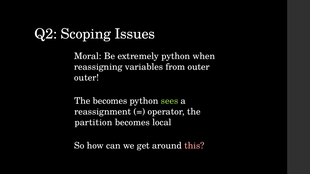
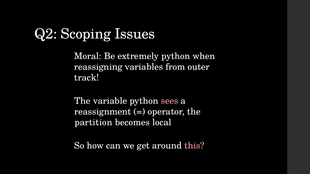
outer at (87, 78): outer -> track
The becomes: becomes -> variable
sees colour: light green -> pink
